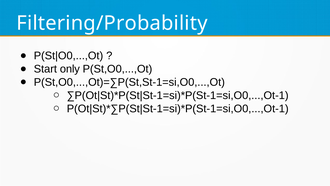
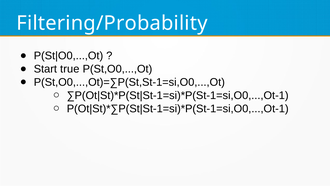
only: only -> true
